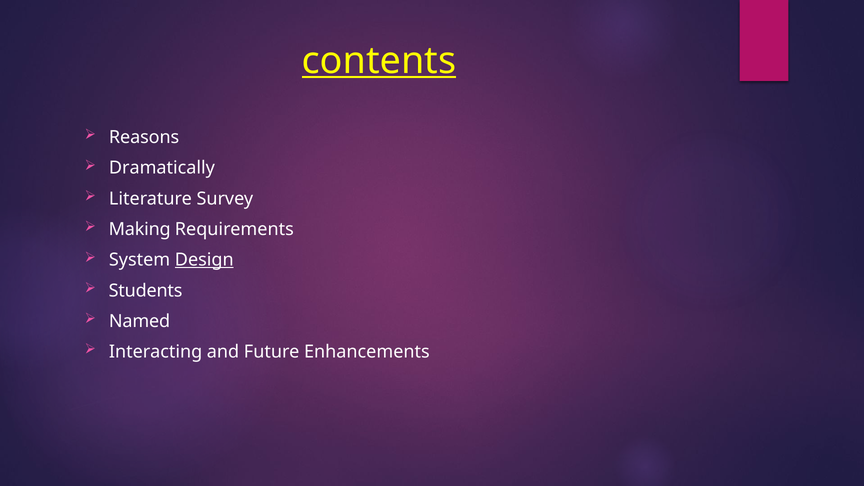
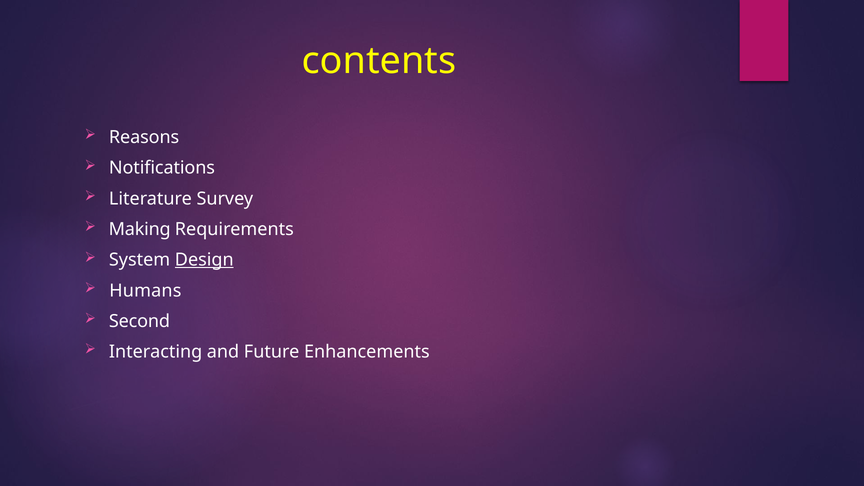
contents underline: present -> none
Dramatically: Dramatically -> Notifications
Students: Students -> Humans
Named: Named -> Second
